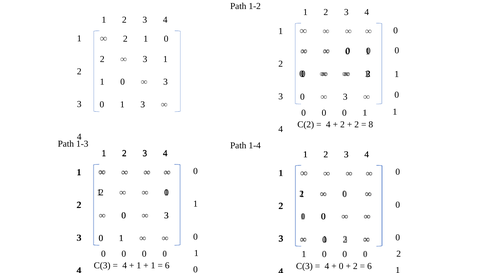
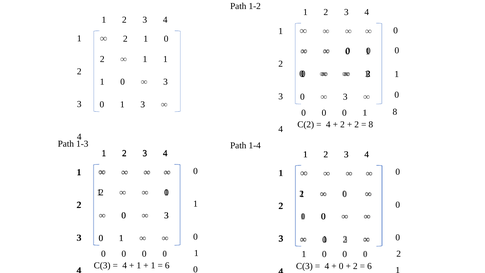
3 at (145, 59): 3 -> 1
1 at (395, 112): 1 -> 8
